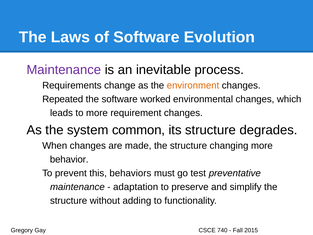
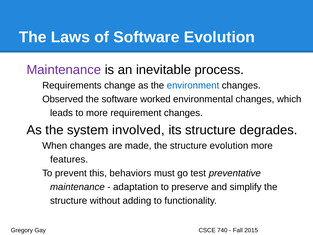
environment colour: orange -> blue
Repeated: Repeated -> Observed
common: common -> involved
structure changing: changing -> evolution
behavior: behavior -> features
